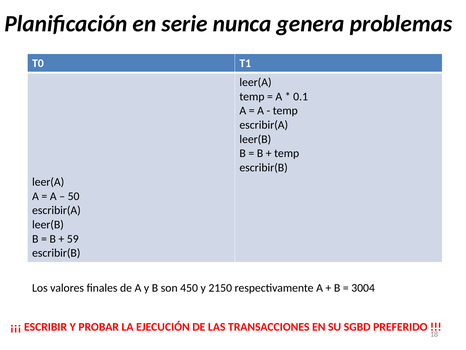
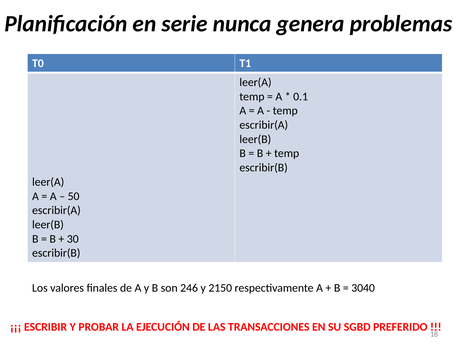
59: 59 -> 30
450: 450 -> 246
3004: 3004 -> 3040
